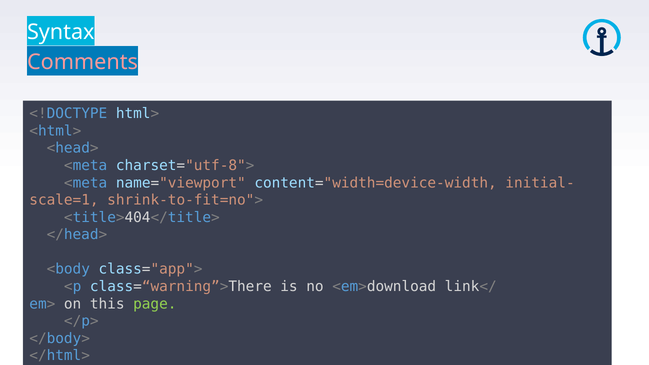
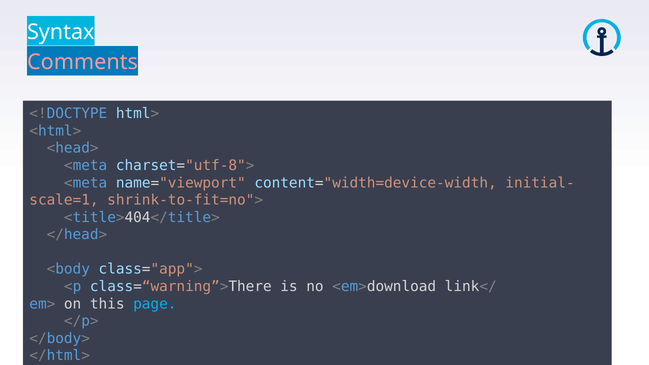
page colour: light green -> light blue
